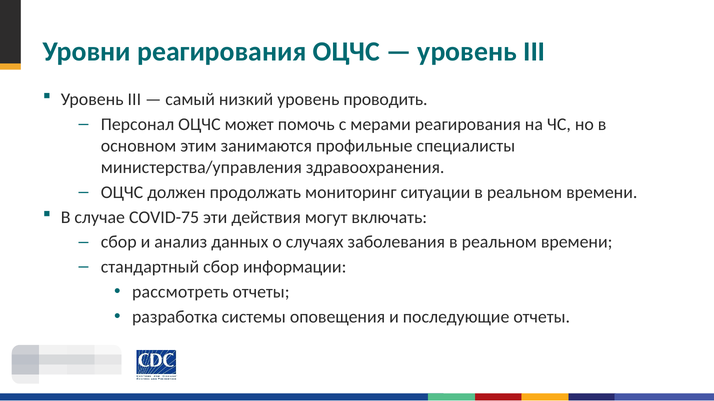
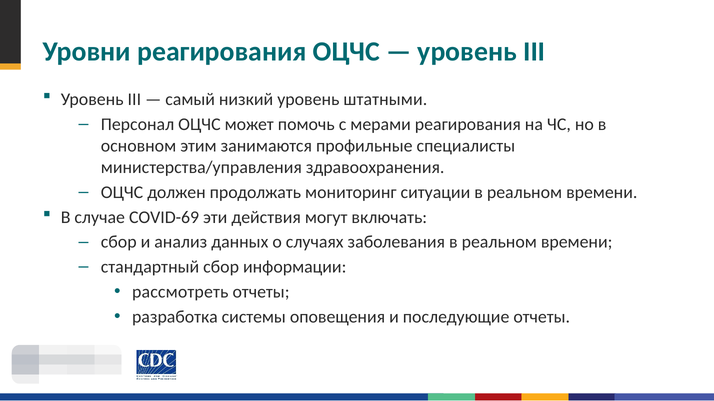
проводить: проводить -> штатными
COVID-75: COVID-75 -> COVID-69
